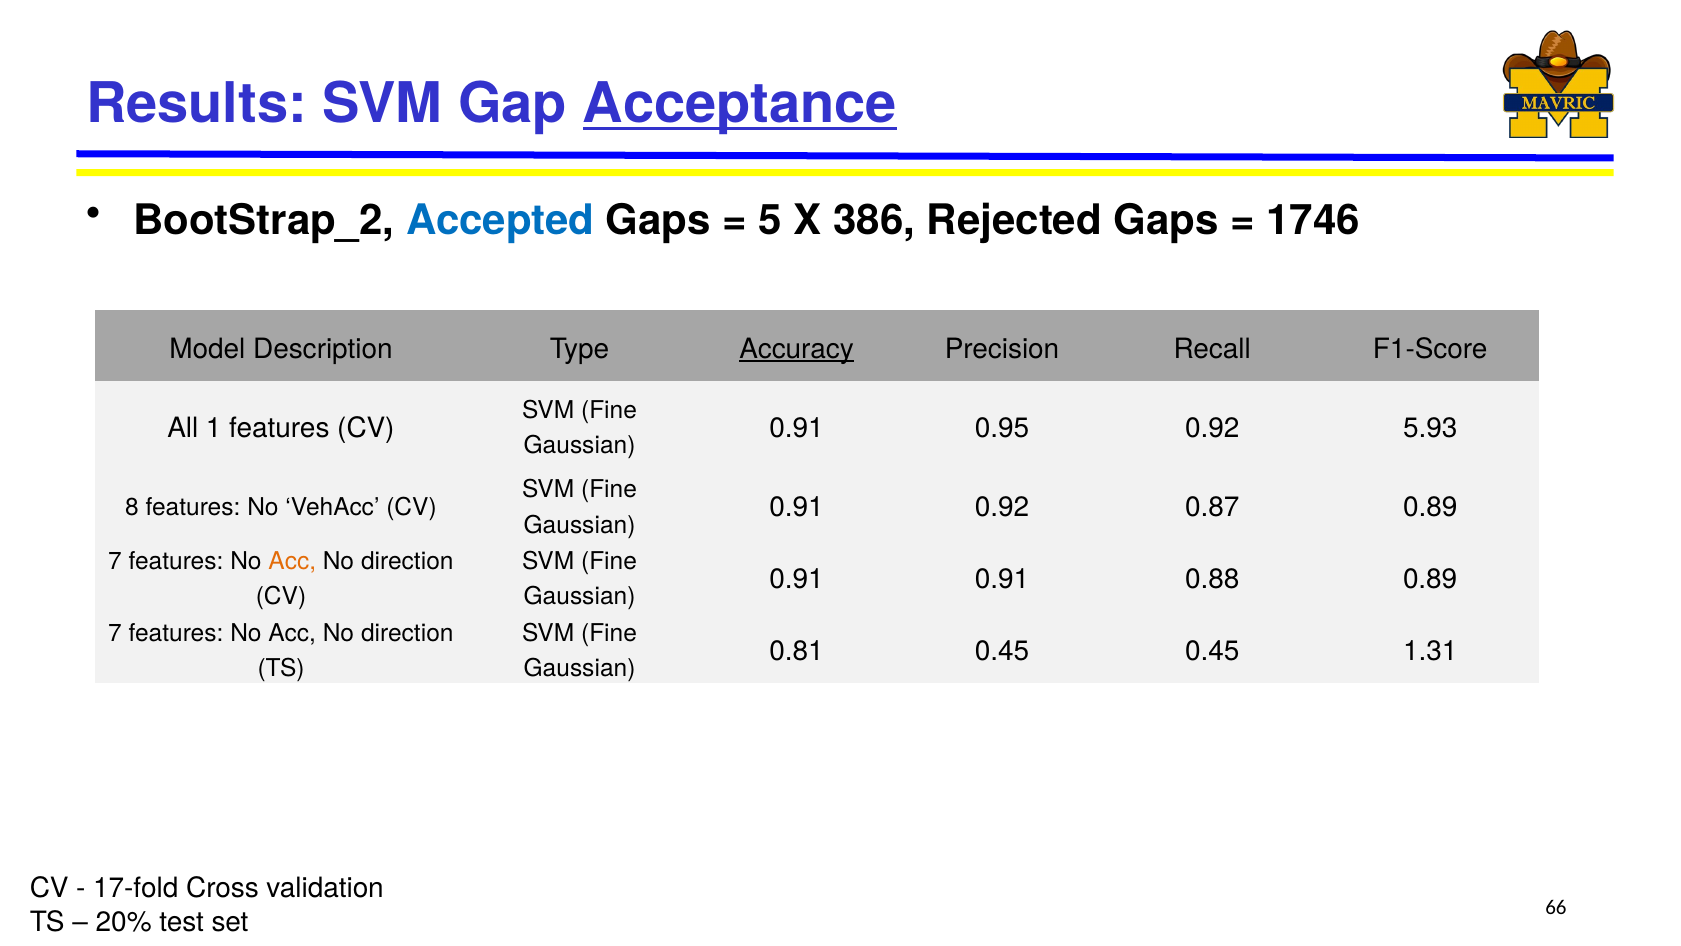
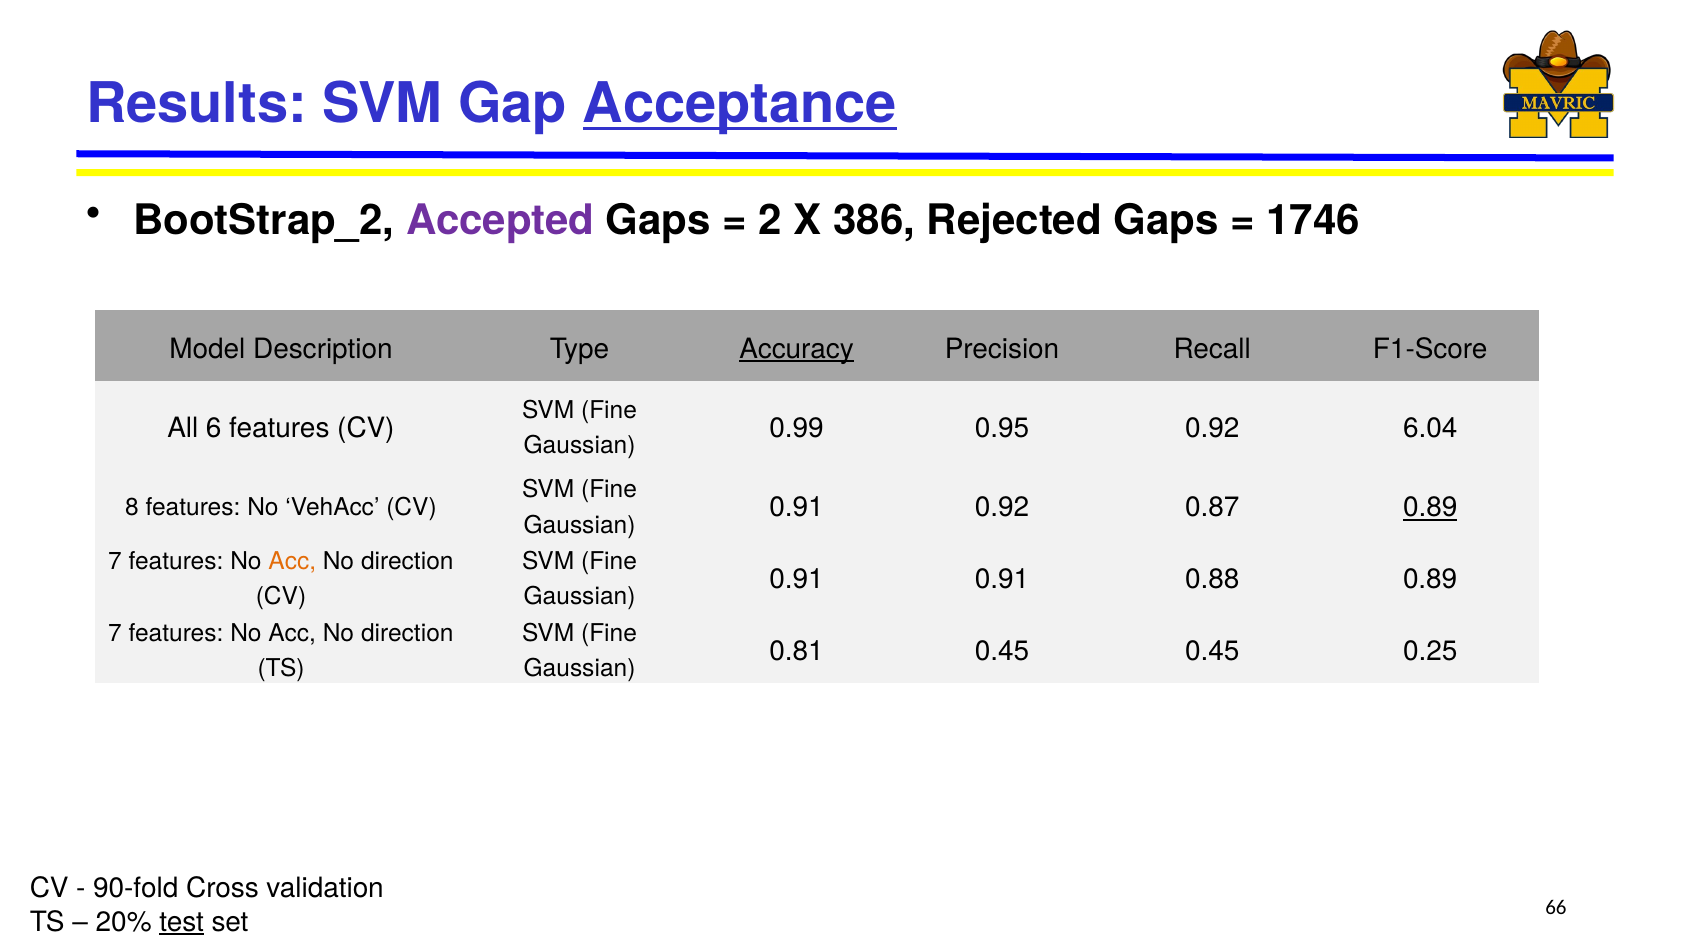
Accepted colour: blue -> purple
5: 5 -> 2
1: 1 -> 6
0.91 at (797, 428): 0.91 -> 0.99
5.93: 5.93 -> 6.04
0.89 at (1430, 508) underline: none -> present
1.31: 1.31 -> 0.25
17-fold: 17-fold -> 90-fold
test underline: none -> present
